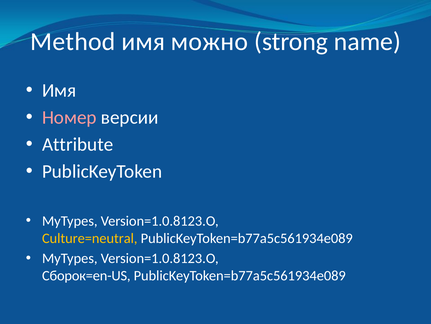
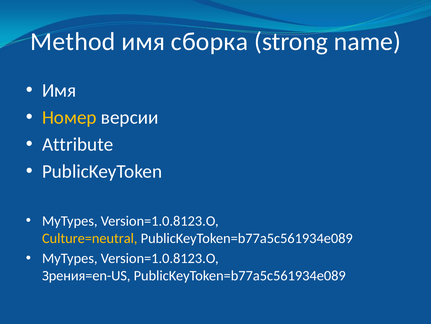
можно: можно -> сборка
Номер colour: pink -> yellow
Сборок=en-US: Сборок=en-US -> Зрения=en-US
